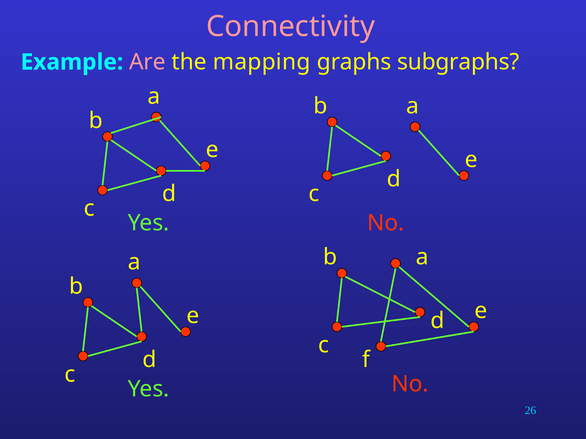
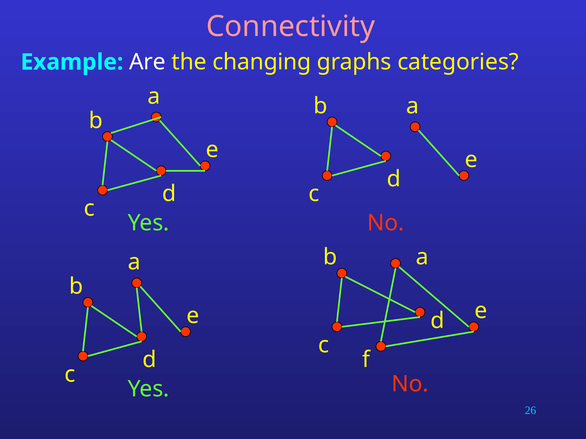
Are colour: pink -> white
mapping: mapping -> changing
subgraphs: subgraphs -> categories
